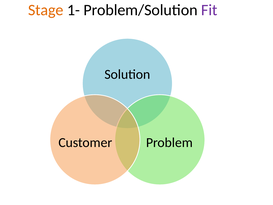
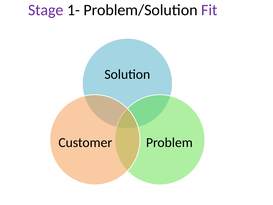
Stage colour: orange -> purple
